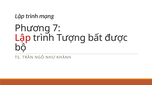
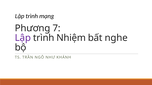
Lập at (23, 38) colour: red -> purple
Tượng: Tượng -> Nhiệm
được: được -> nghe
